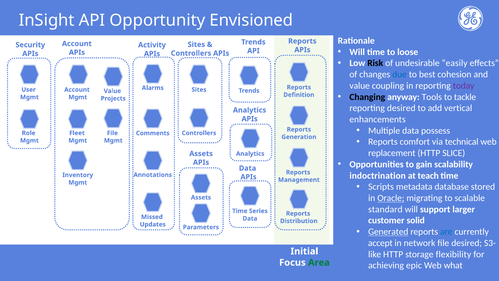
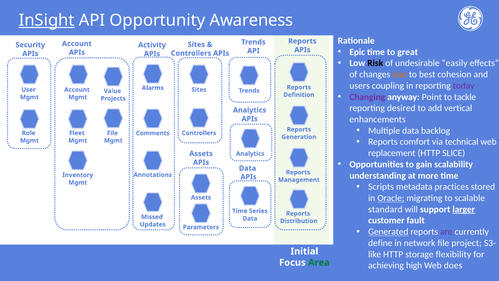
InSight underline: none -> present
Envisioned: Envisioned -> Awareness
Will at (357, 52): Will -> Epic
loose: loose -> great
due colour: blue -> orange
value at (360, 86): value -> users
Changing colour: black -> purple
Tools: Tools -> Point
possess: possess -> backlog
indoctrination: indoctrination -> understanding
teach: teach -> more
database: database -> practices
larger underline: none -> present
solid: solid -> fault
are colour: blue -> purple
accept: accept -> define
file desired: desired -> project
epic: epic -> high
what: what -> does
